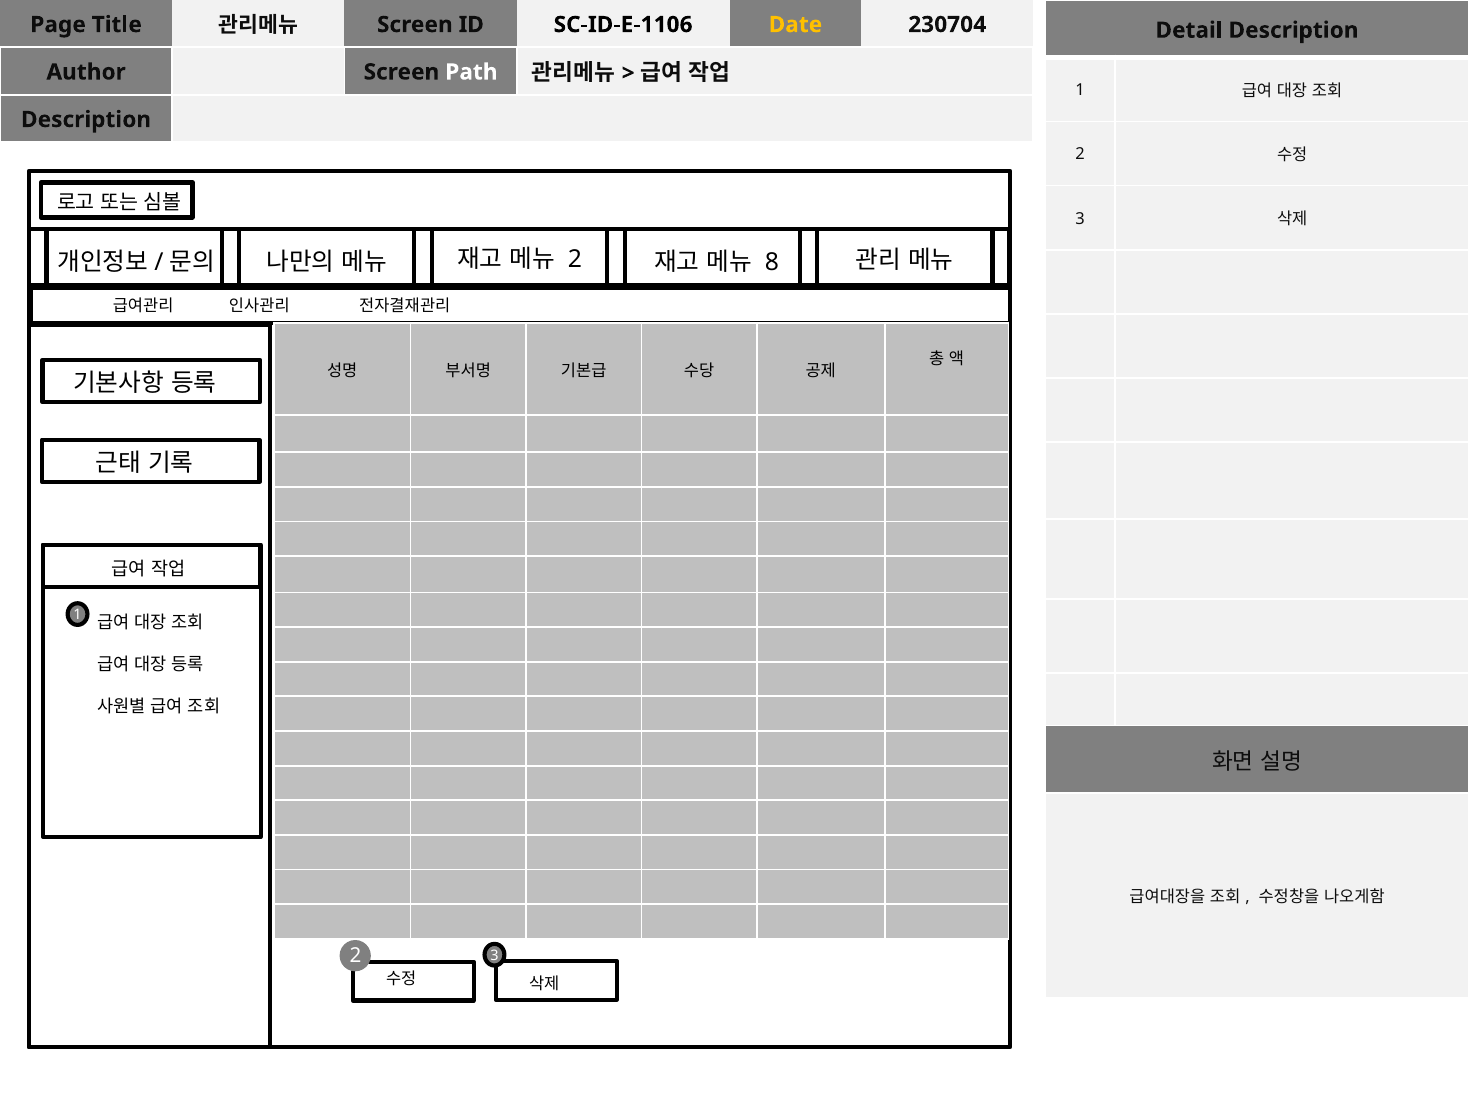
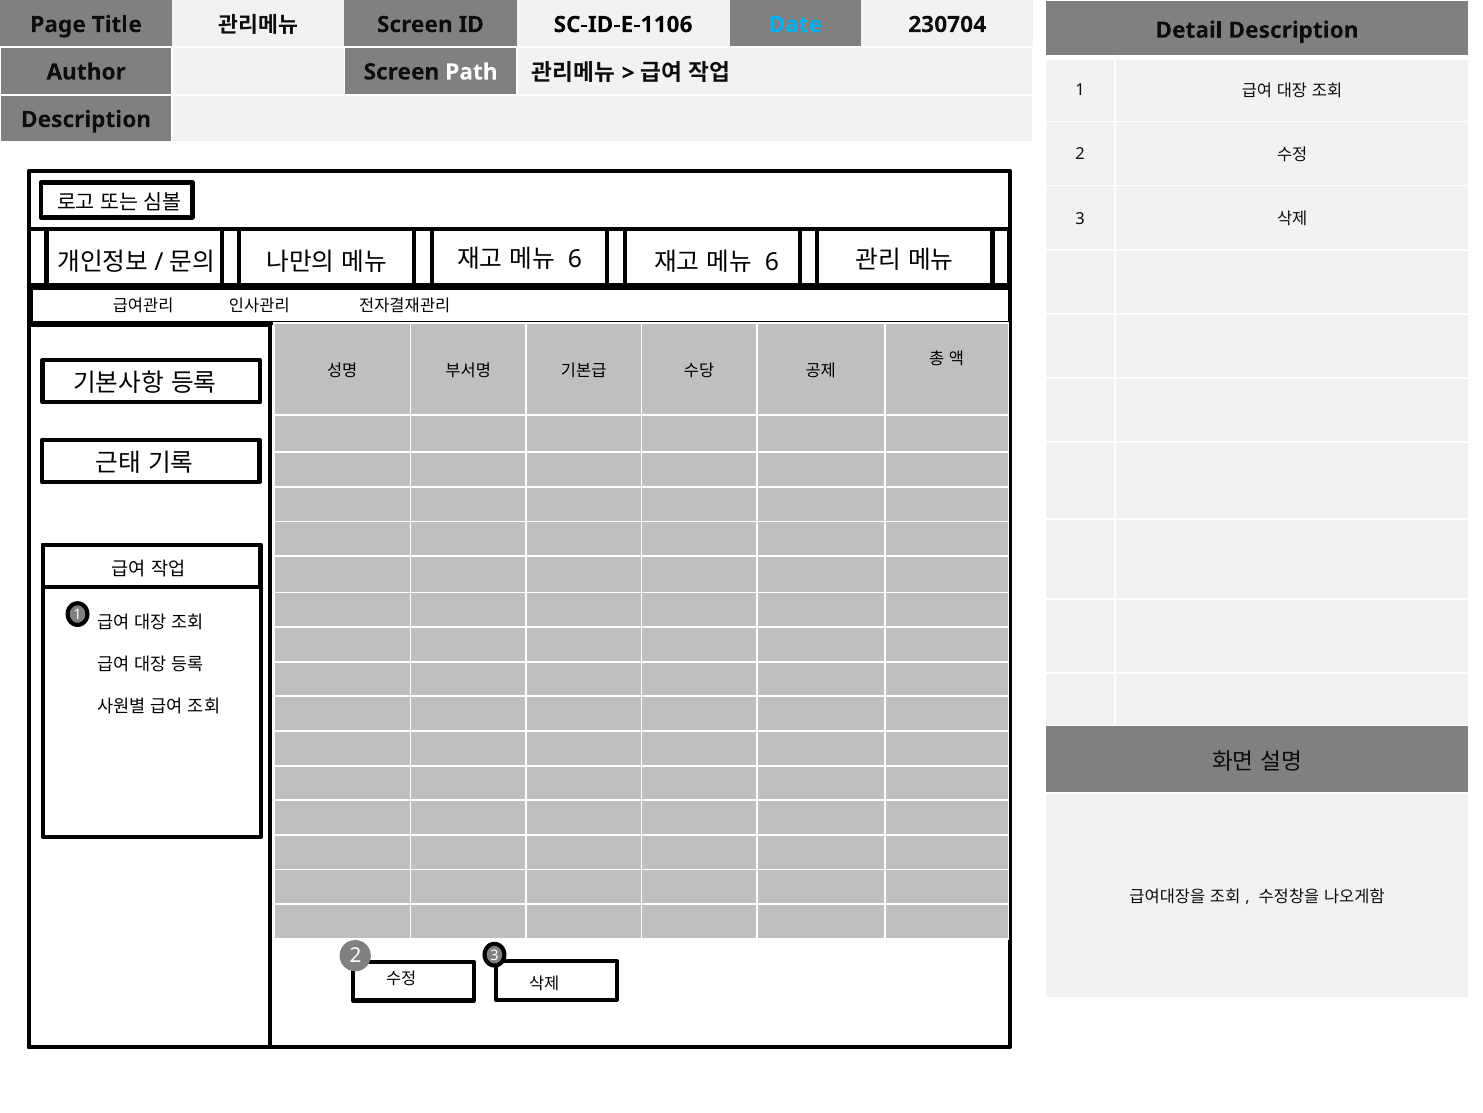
Date colour: yellow -> light blue
2 at (575, 259): 2 -> 6
8 at (772, 262): 8 -> 6
